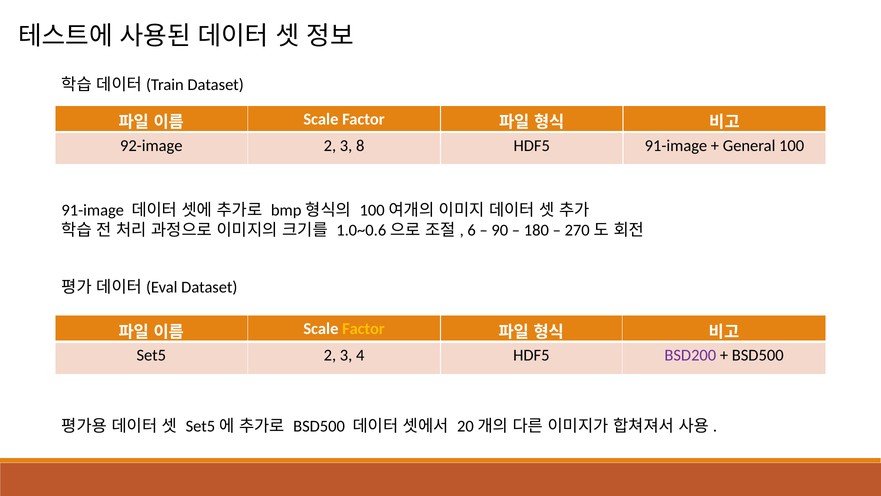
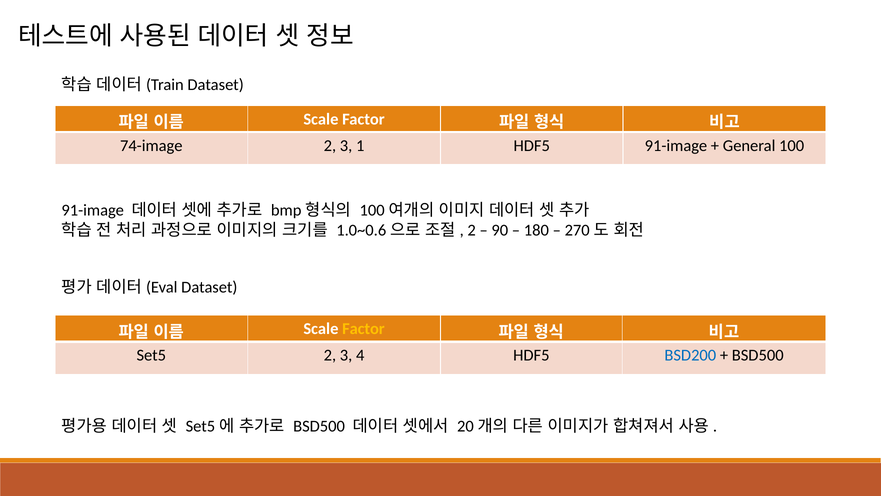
92-image: 92-image -> 74-image
8: 8 -> 1
6 at (472, 230): 6 -> 2
BSD200 colour: purple -> blue
